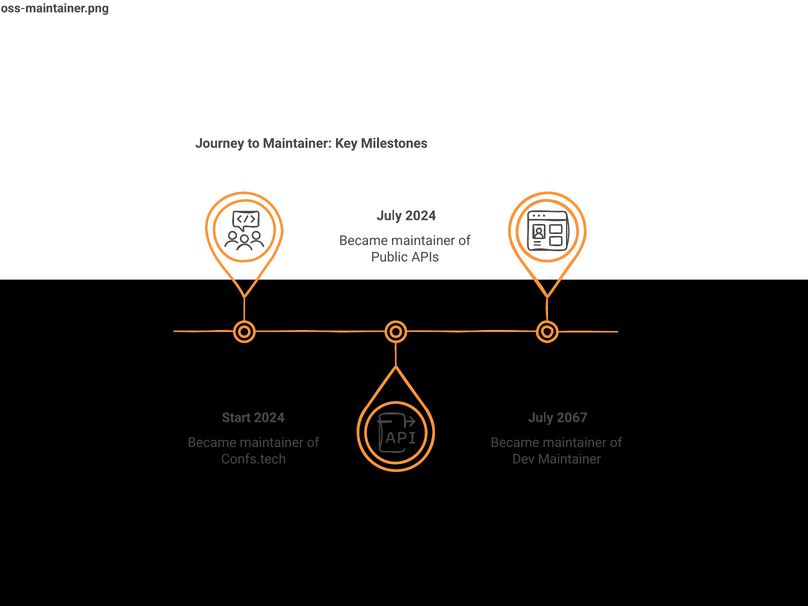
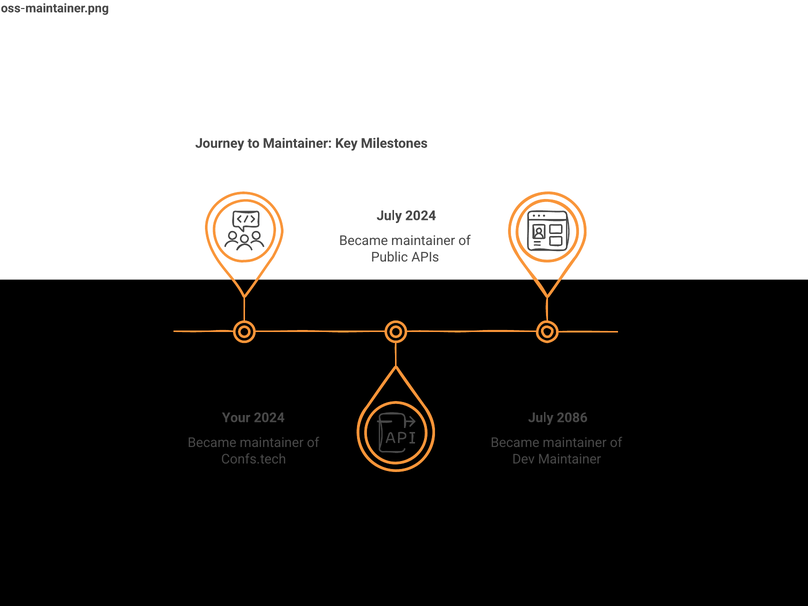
Start: Start -> Your
2067: 2067 -> 2086
